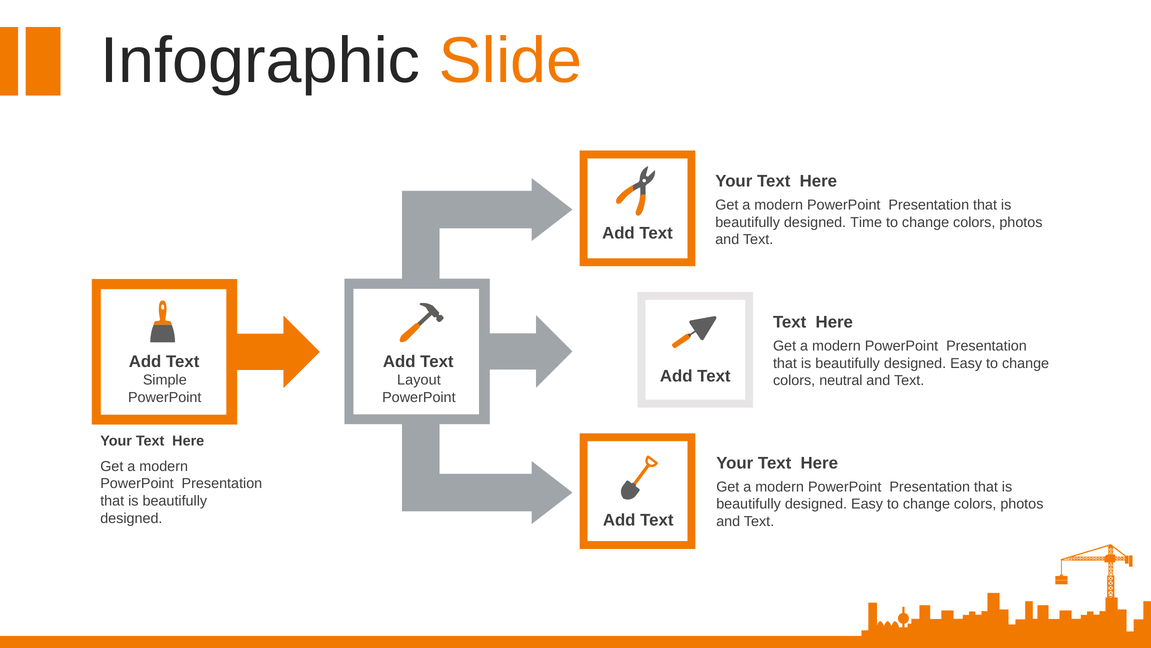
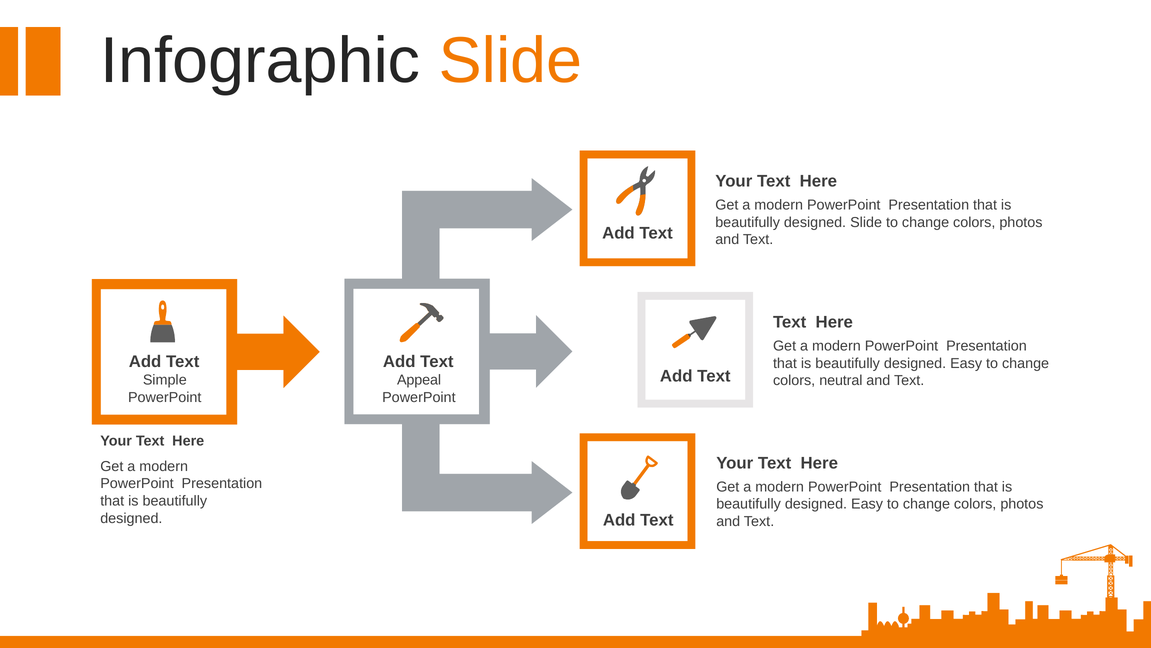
designed Time: Time -> Slide
Layout: Layout -> Appeal
